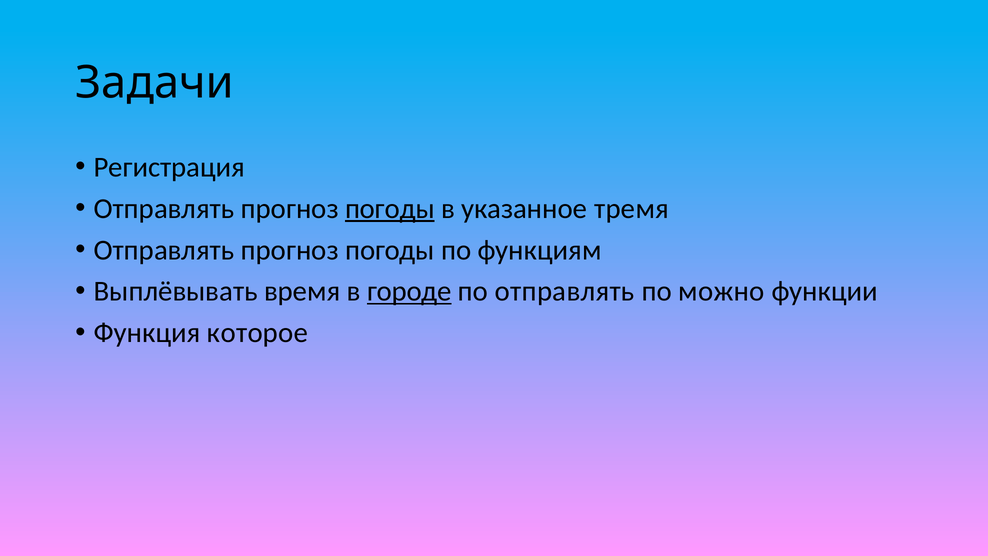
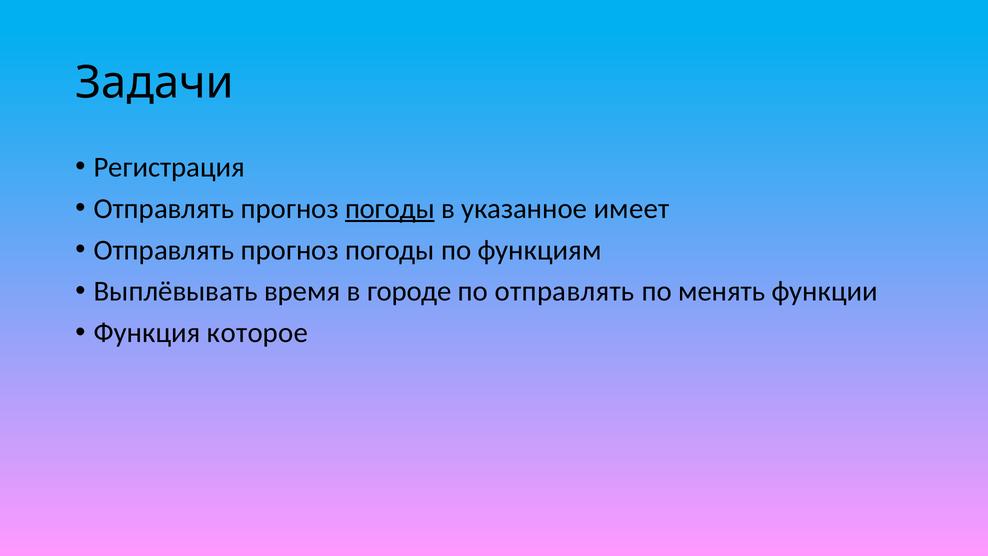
тремя: тремя -> имеет
городе underline: present -> none
можно: можно -> менять
